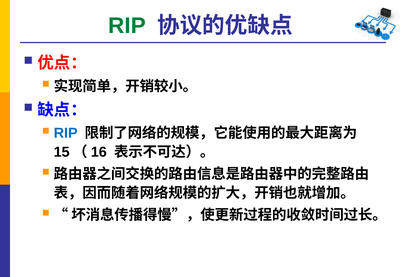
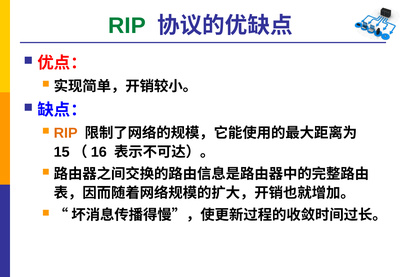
RIP at (66, 133) colour: blue -> orange
